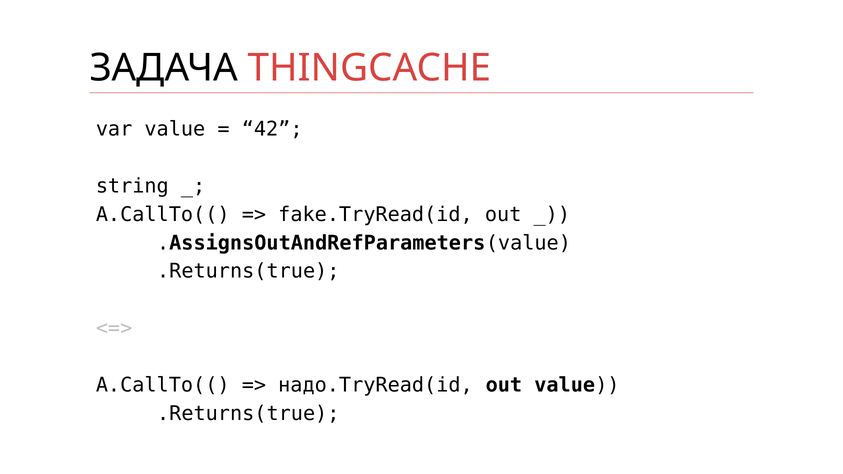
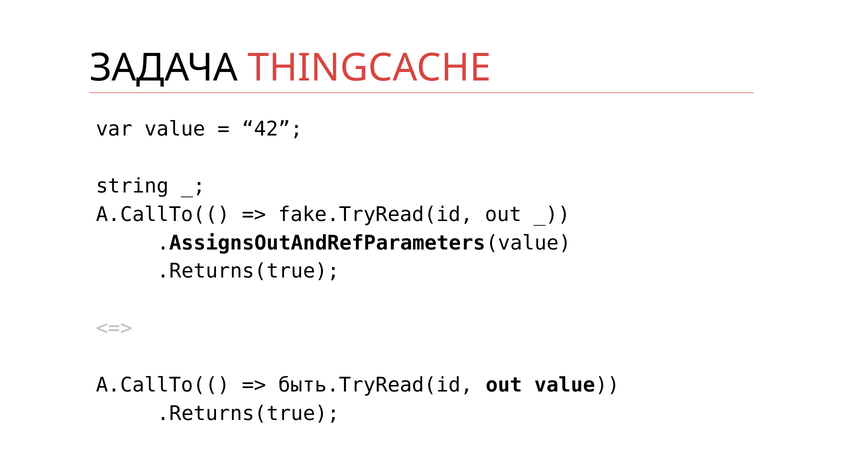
надо.TryRead(id: надо.TryRead(id -> быть.TryRead(id
